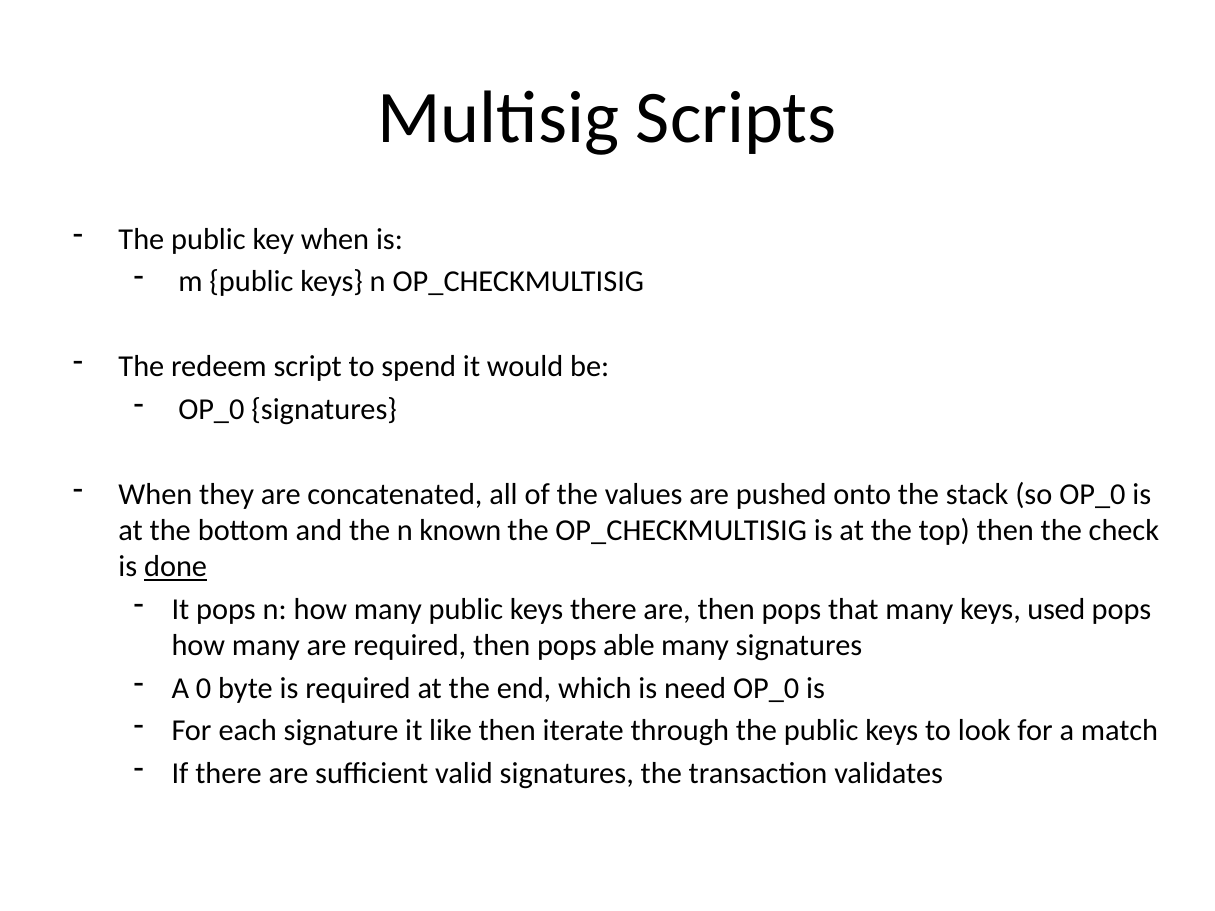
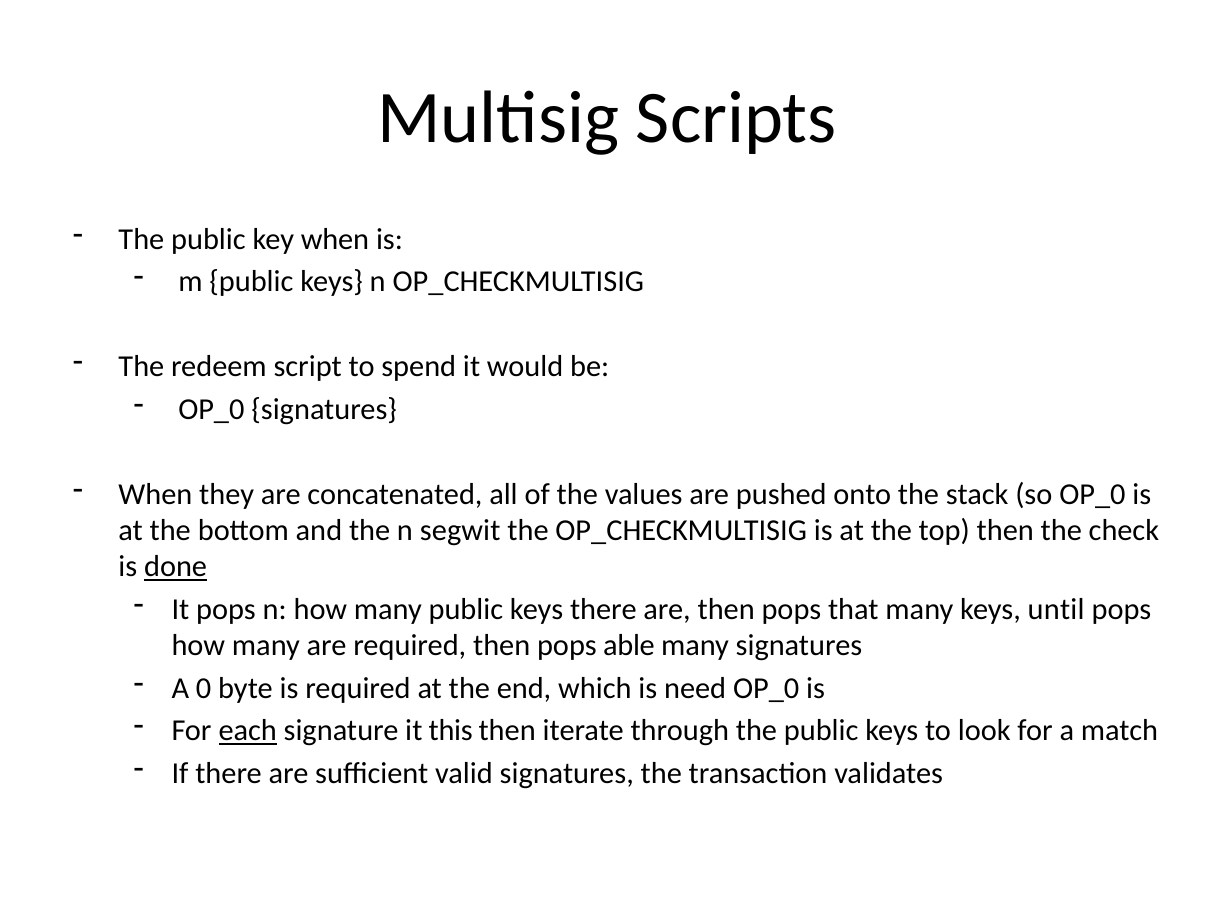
known: known -> segwit
used: used -> until
each underline: none -> present
like: like -> this
